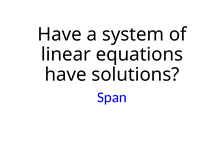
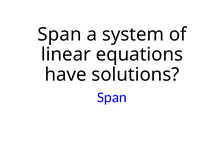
Have at (60, 34): Have -> Span
